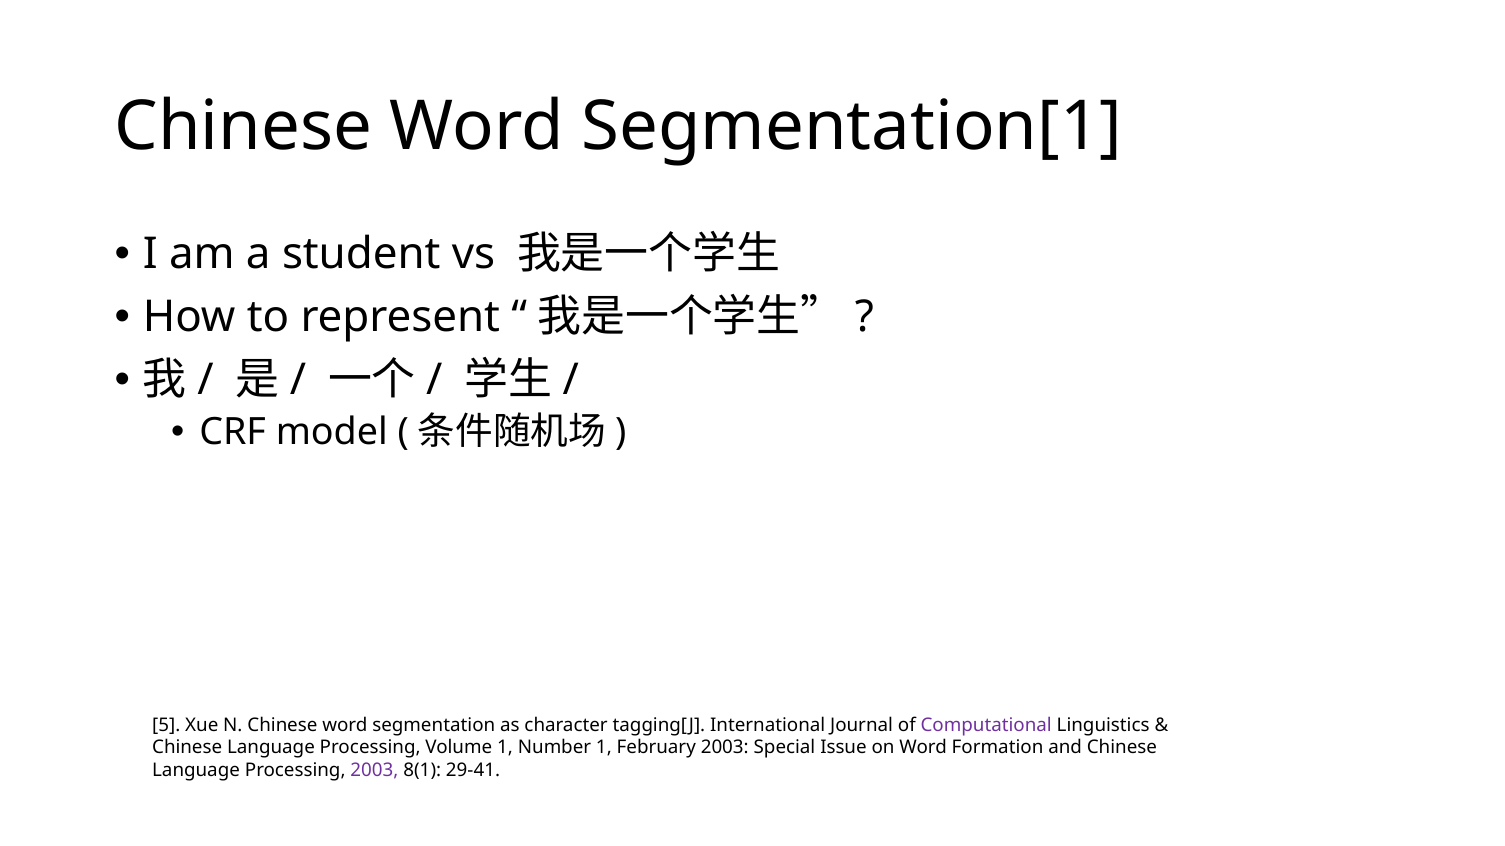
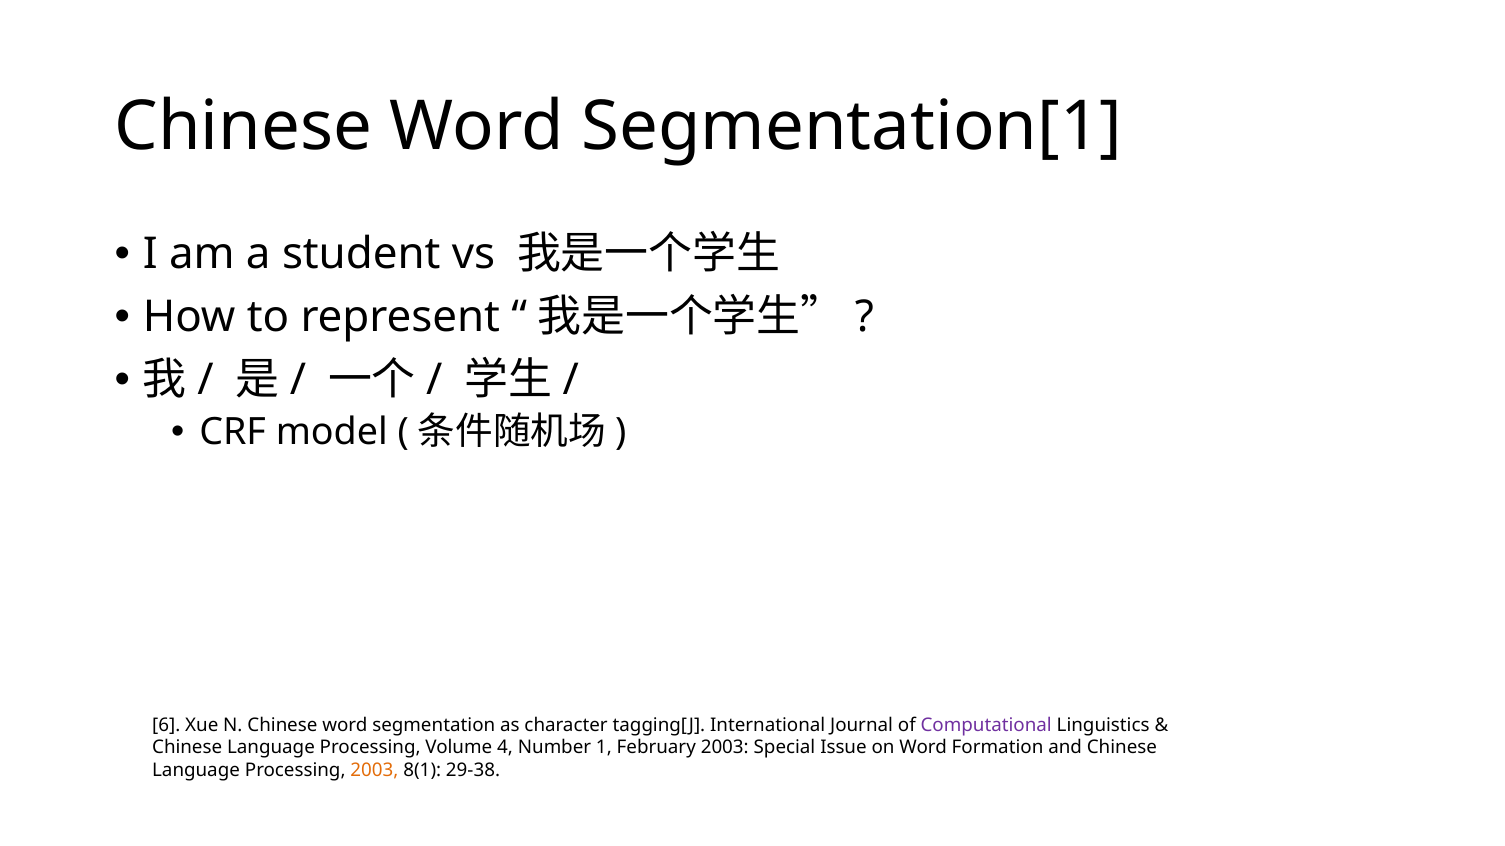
5: 5 -> 6
Volume 1: 1 -> 4
2003 at (374, 771) colour: purple -> orange
29-41: 29-41 -> 29-38
